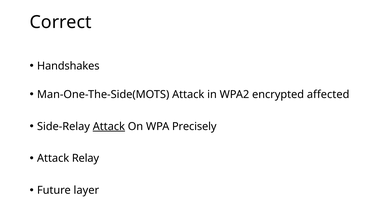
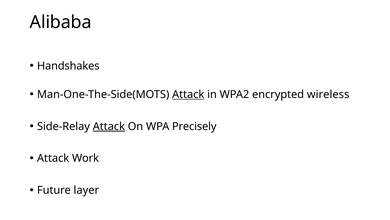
Correct: Correct -> Alibaba
Attack at (188, 94) underline: none -> present
affected: affected -> wireless
Relay: Relay -> Work
